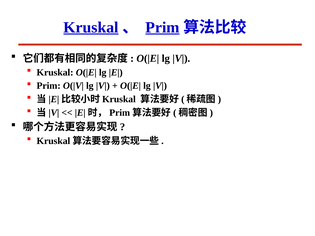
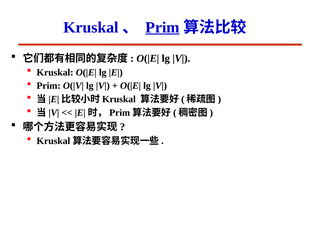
Kruskal at (91, 27) underline: present -> none
